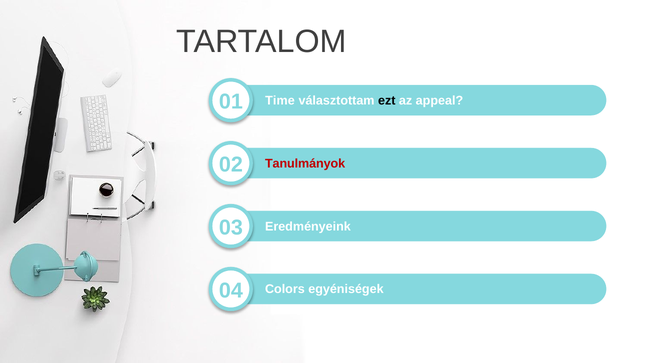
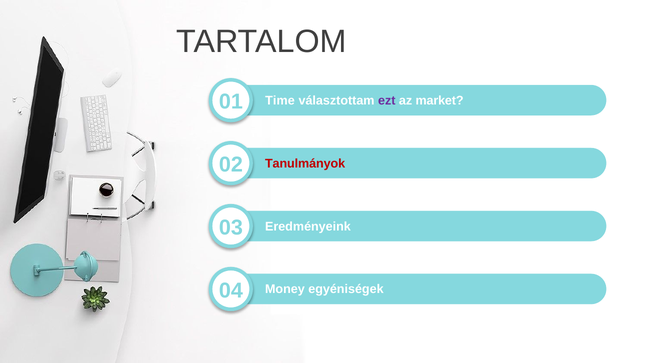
ezt colour: black -> purple
appeal: appeal -> market
Colors: Colors -> Money
